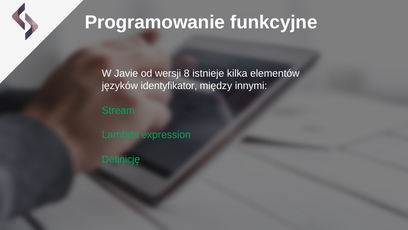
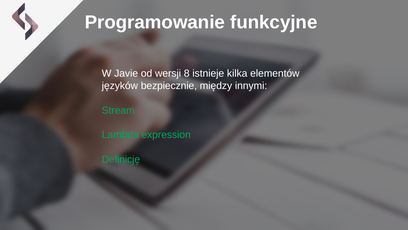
identyfikator: identyfikator -> bezpiecznie
